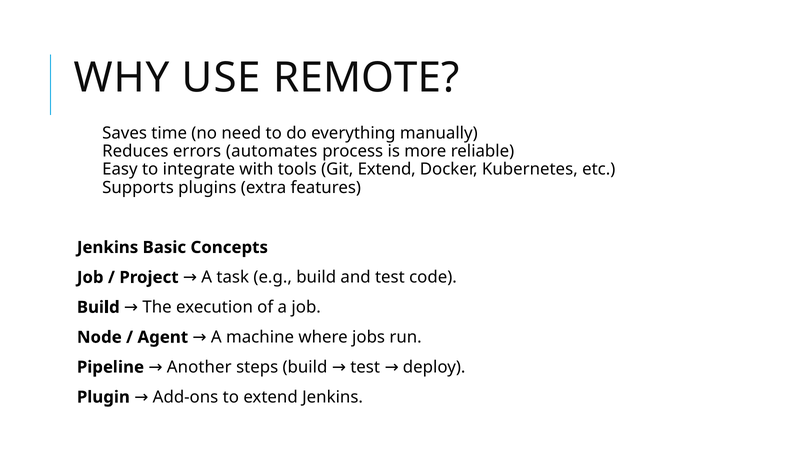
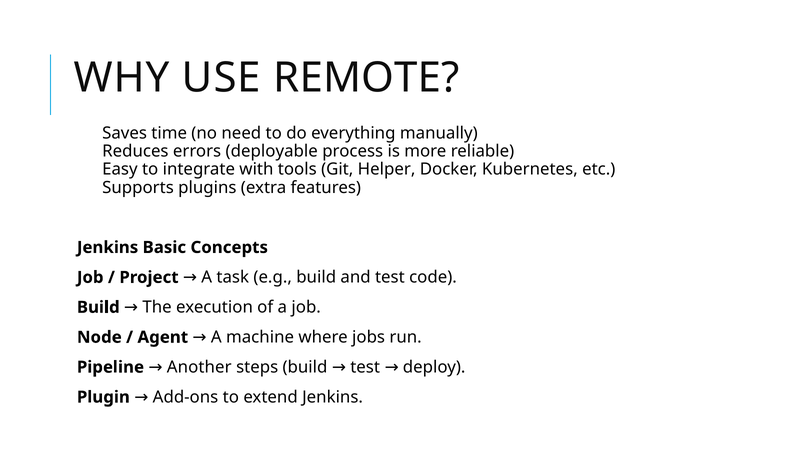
automates: automates -> deployable
Git Extend: Extend -> Helper
